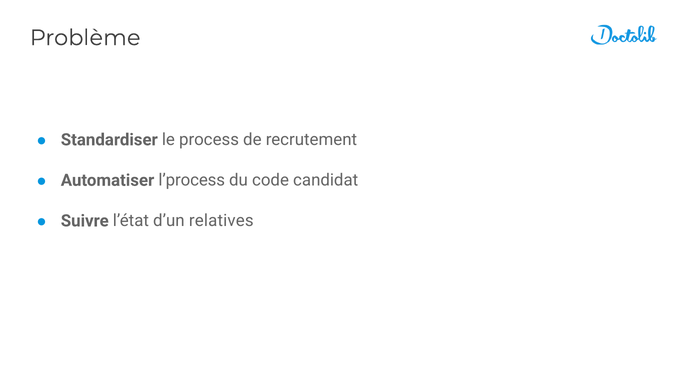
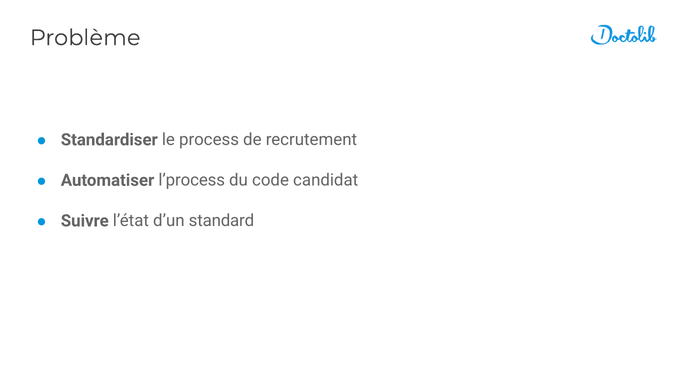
relatives: relatives -> standard
